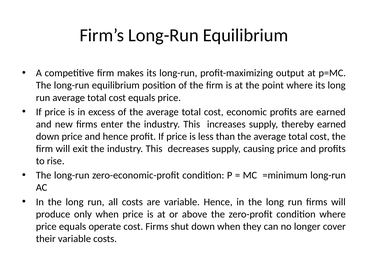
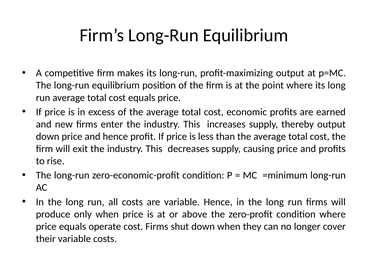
thereby earned: earned -> output
